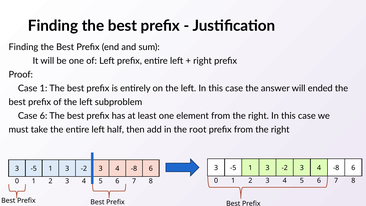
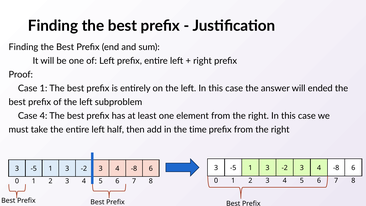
Case 6: 6 -> 4
root: root -> time
